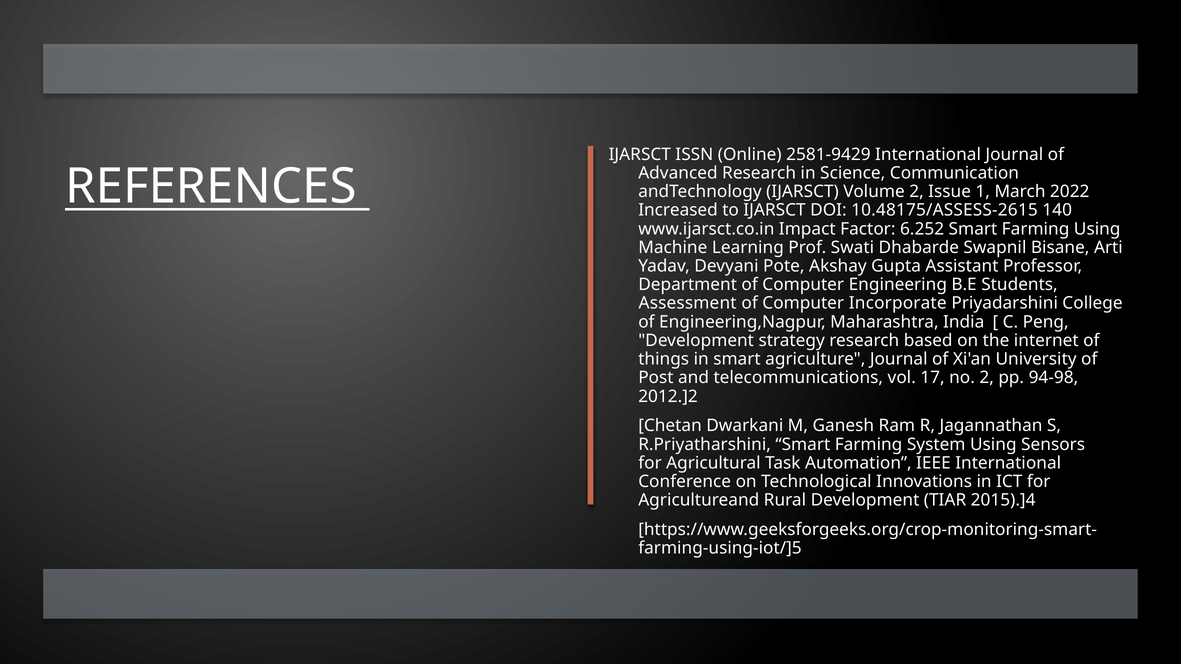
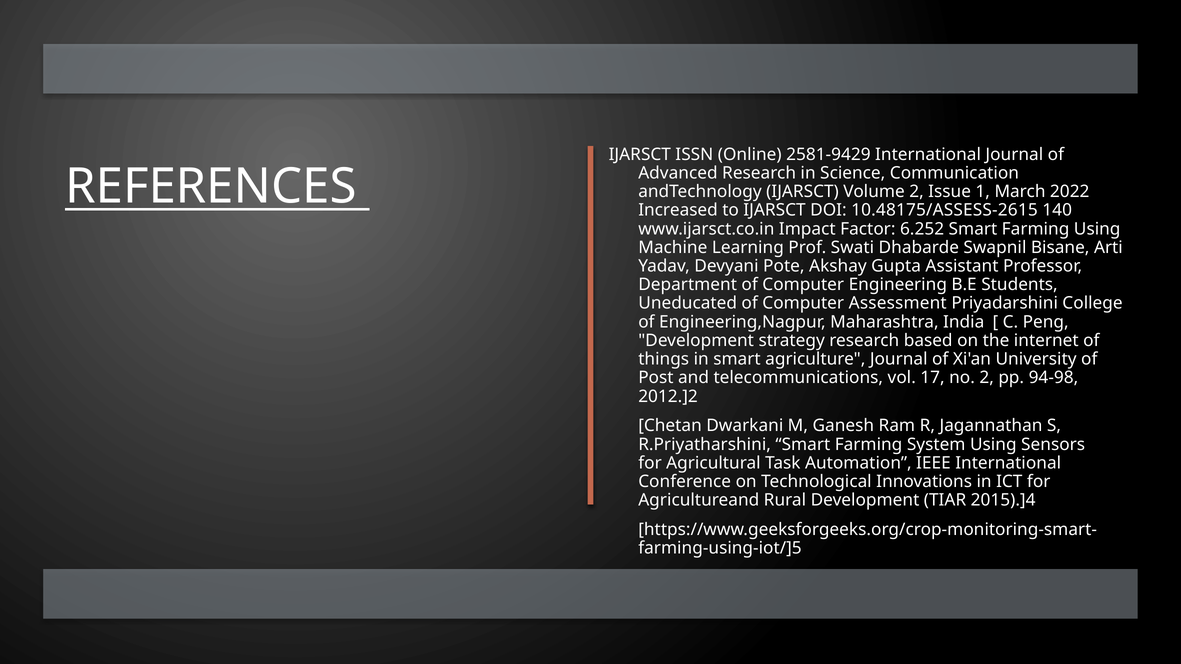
Assessment: Assessment -> Uneducated
Incorporate: Incorporate -> Assessment
